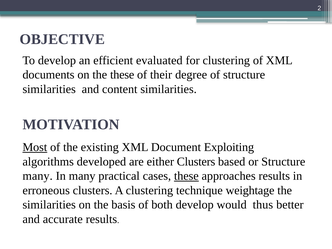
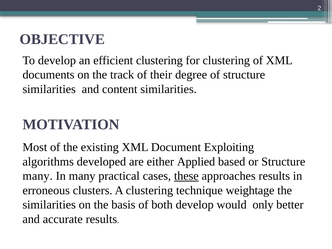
efficient evaluated: evaluated -> clustering
the these: these -> track
Most underline: present -> none
either Clusters: Clusters -> Applied
thus: thus -> only
